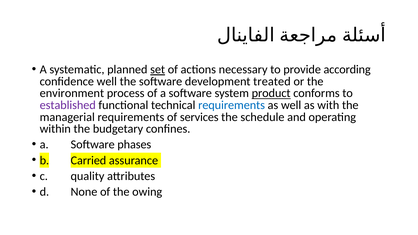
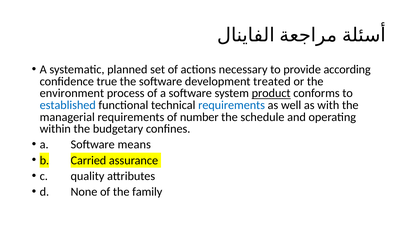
set underline: present -> none
confidence well: well -> true
established colour: purple -> blue
services: services -> number
phases: phases -> means
owing: owing -> family
